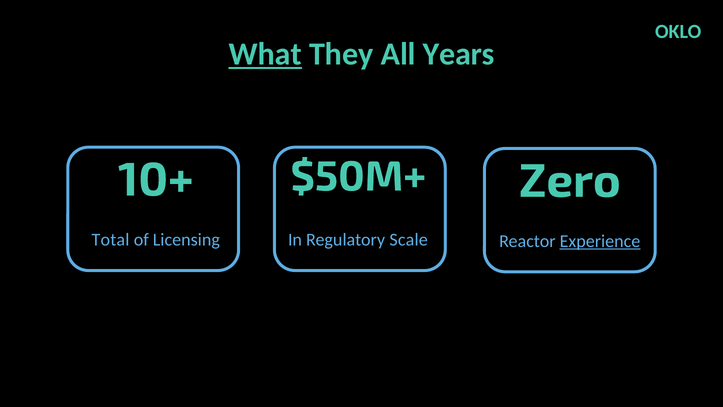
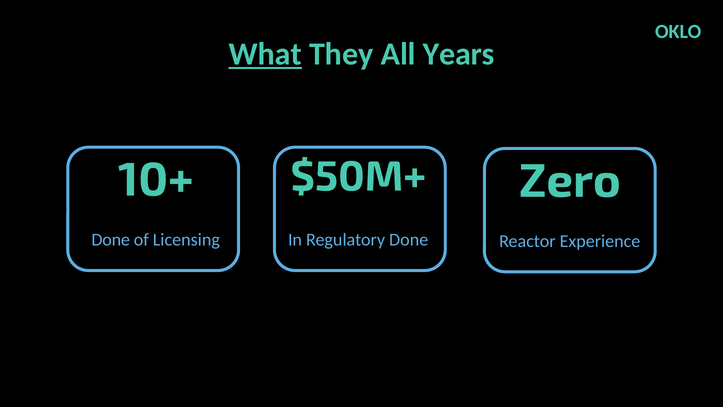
Total at (111, 240): Total -> Done
Regulatory Scale: Scale -> Done
Experience underline: present -> none
